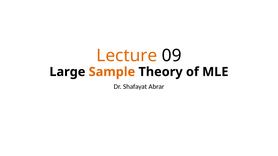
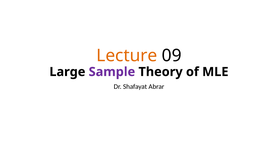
Sample colour: orange -> purple
